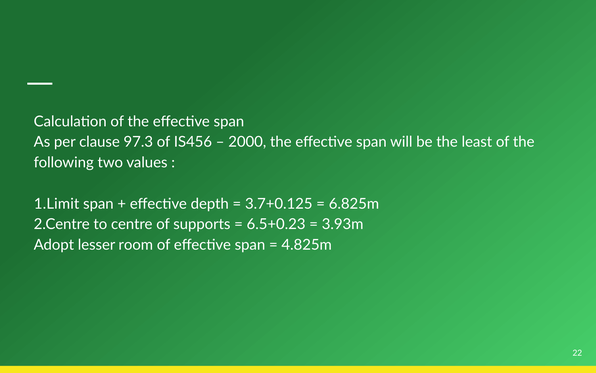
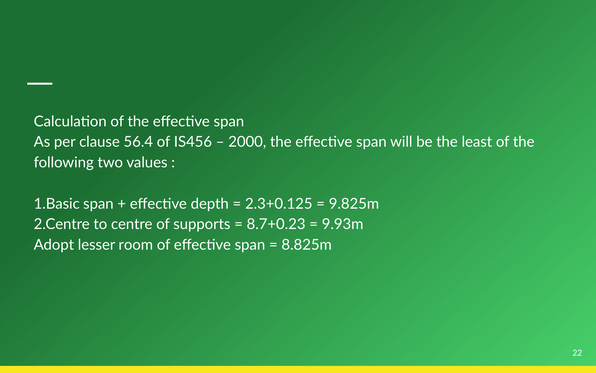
97.3: 97.3 -> 56.4
1.Limit: 1.Limit -> 1.Basic
3.7+0.125: 3.7+0.125 -> 2.3+0.125
6.825m: 6.825m -> 9.825m
6.5+0.23: 6.5+0.23 -> 8.7+0.23
3.93m: 3.93m -> 9.93m
4.825m: 4.825m -> 8.825m
